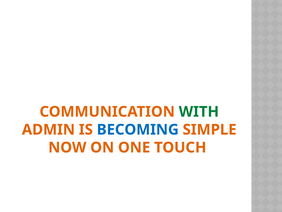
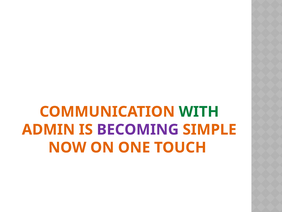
BECOMING colour: blue -> purple
